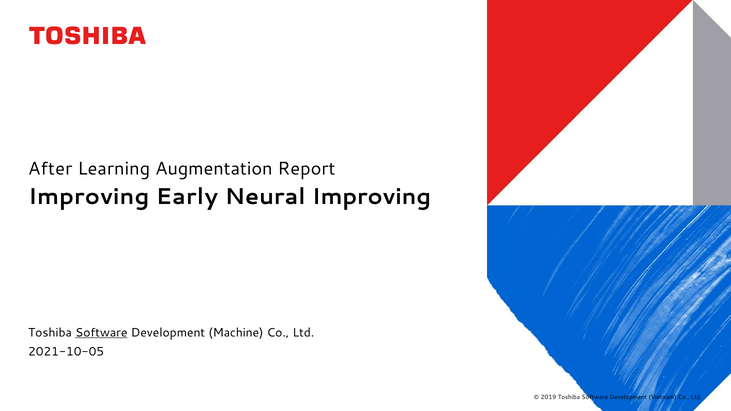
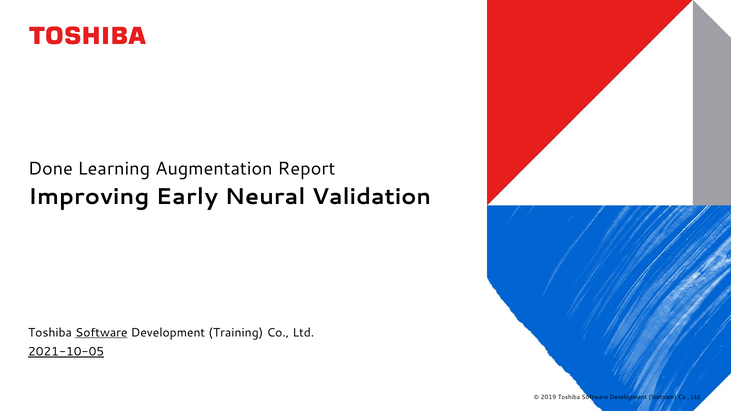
After: After -> Done
Neural Improving: Improving -> Validation
Machine: Machine -> Training
2021-10-05 underline: none -> present
